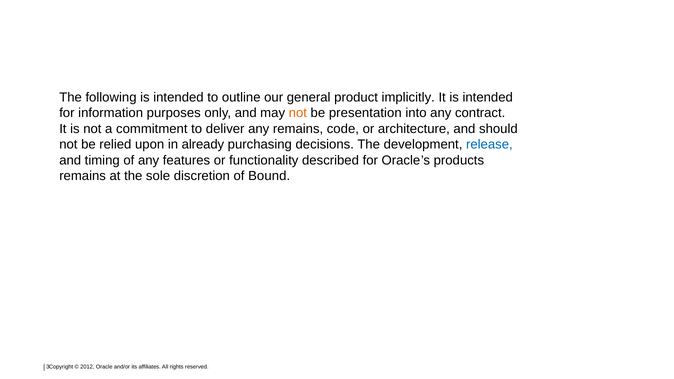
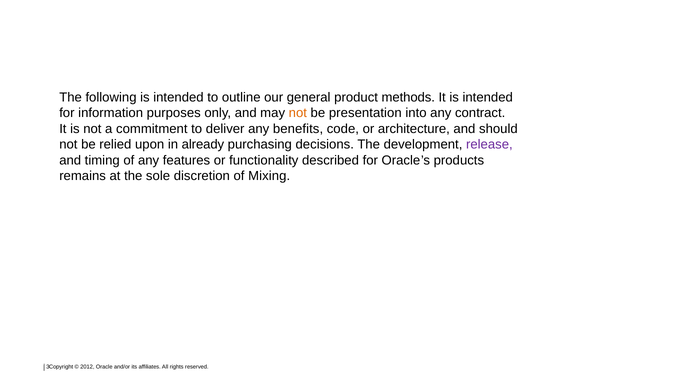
implicitly: implicitly -> methods
any remains: remains -> benefits
release colour: blue -> purple
Bound: Bound -> Mixing
